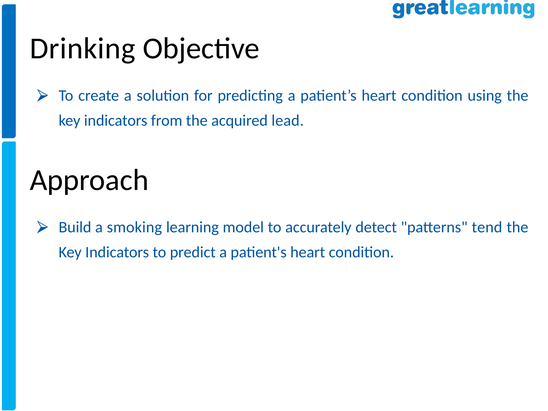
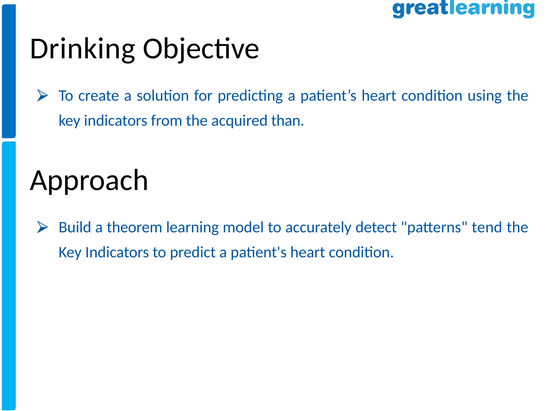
lead: lead -> than
smoking: smoking -> theorem
